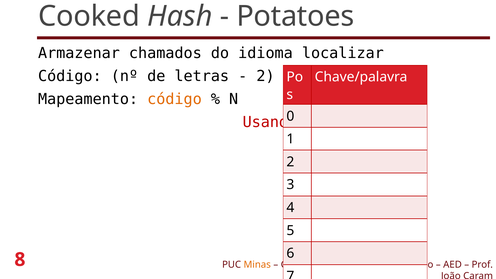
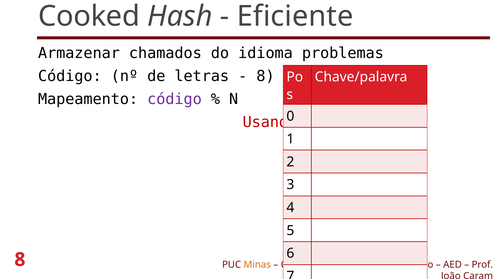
Potatoes: Potatoes -> Eficiente
localizar: localizar -> problemas
2 at (266, 76): 2 -> 8
código at (174, 99) colour: orange -> purple
